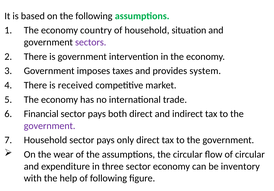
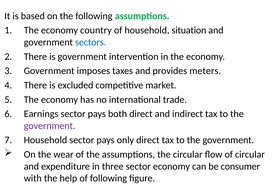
sectors colour: purple -> blue
system: system -> meters
received: received -> excluded
Financial: Financial -> Earnings
inventory: inventory -> consumer
